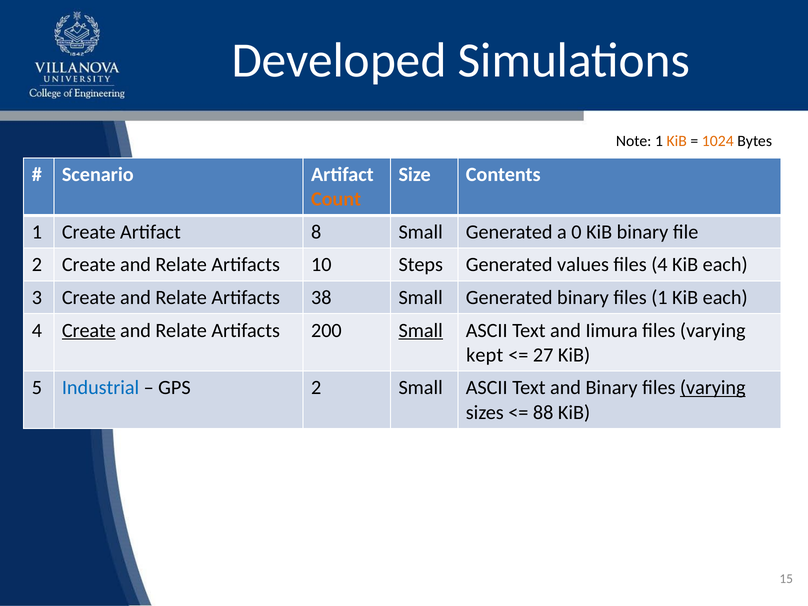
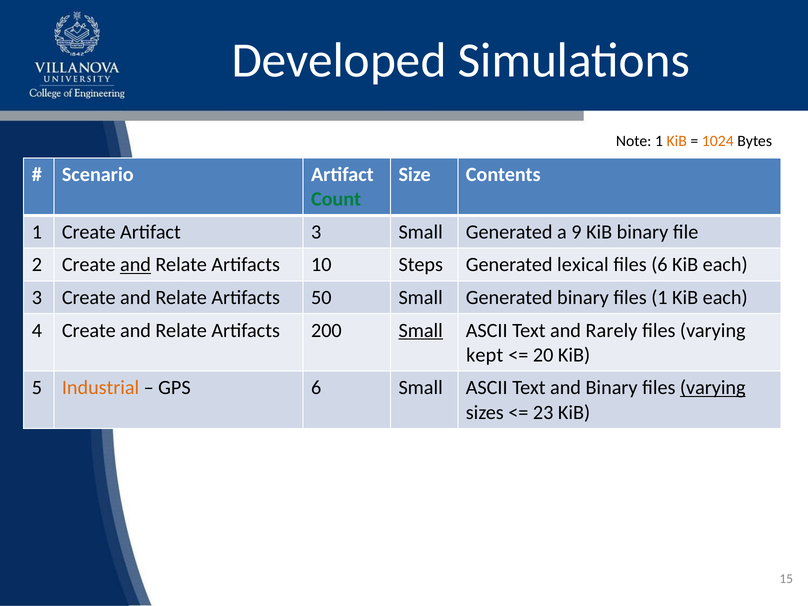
Count colour: orange -> green
Artifact 8: 8 -> 3
0: 0 -> 9
and at (136, 265) underline: none -> present
values: values -> lexical
files 4: 4 -> 6
38: 38 -> 50
Create at (89, 330) underline: present -> none
Iimura: Iimura -> Rarely
27: 27 -> 20
Industrial colour: blue -> orange
GPS 2: 2 -> 6
88: 88 -> 23
